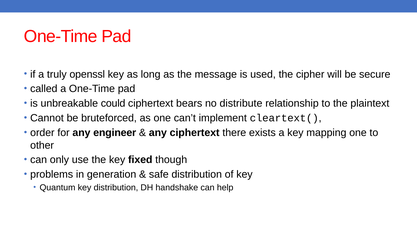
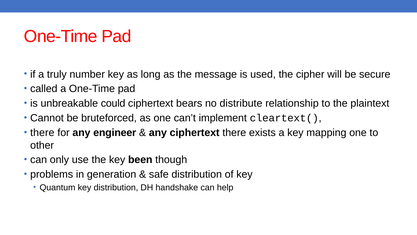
openssl: openssl -> number
order at (42, 132): order -> there
fixed: fixed -> been
